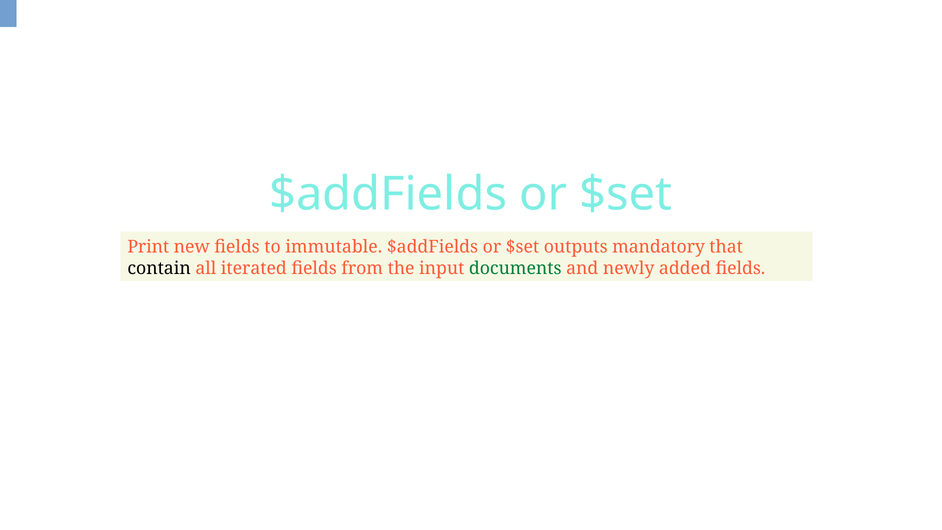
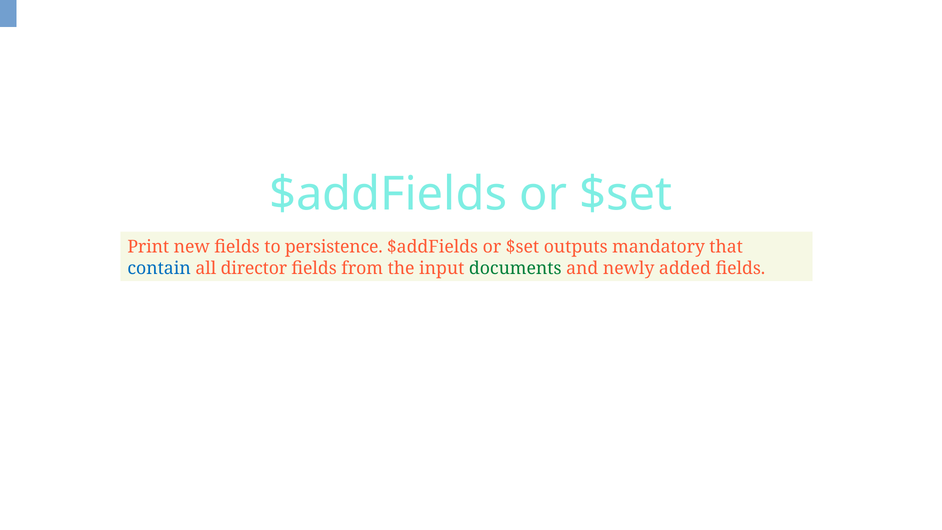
immutable: immutable -> persistence
contain colour: black -> blue
iterated: iterated -> director
